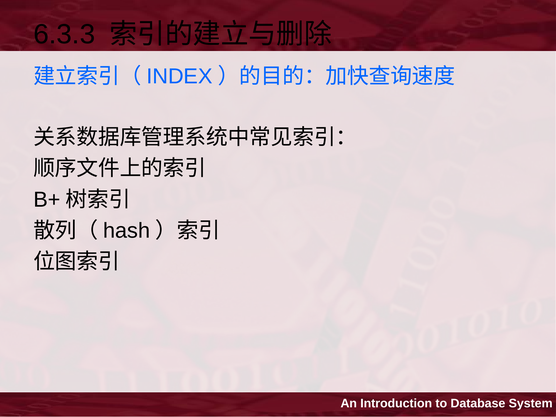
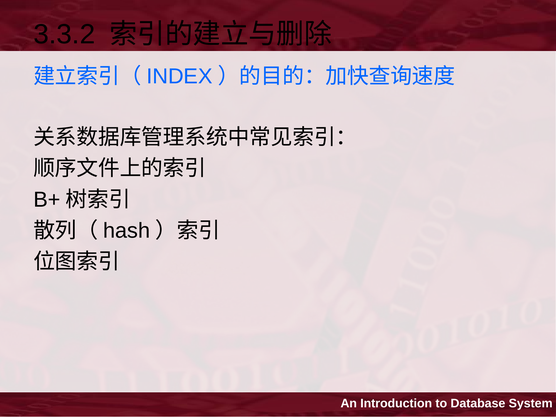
6.3.3: 6.3.3 -> 3.3.2
